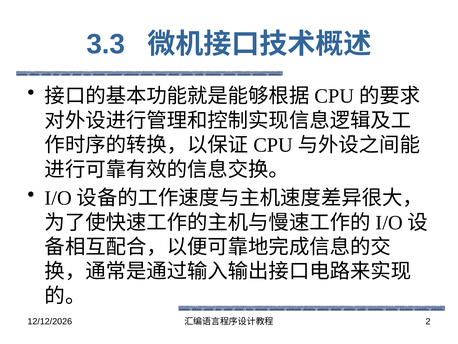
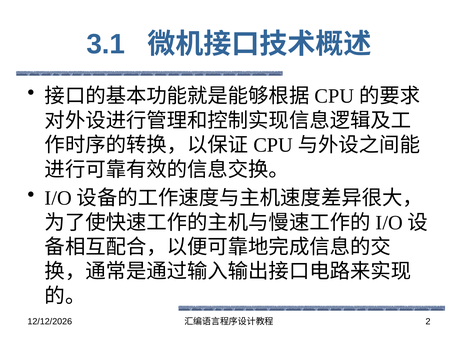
3.3: 3.3 -> 3.1
